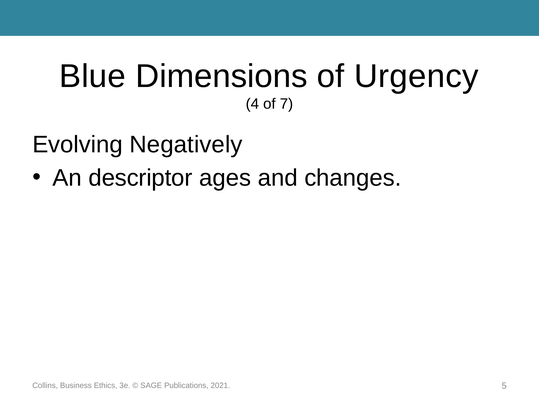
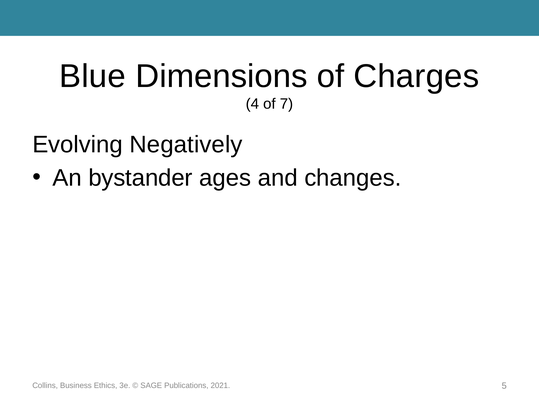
Urgency: Urgency -> Charges
descriptor: descriptor -> bystander
